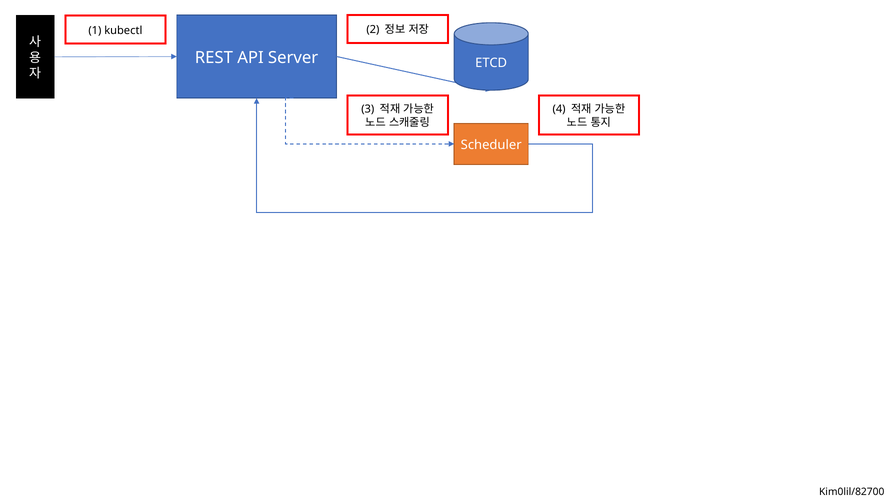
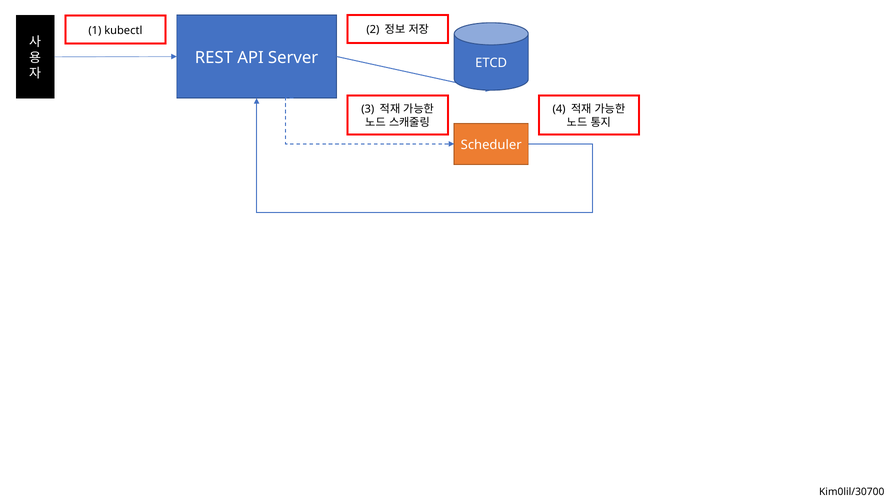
Kim0lil/82700: Kim0lil/82700 -> Kim0lil/30700
